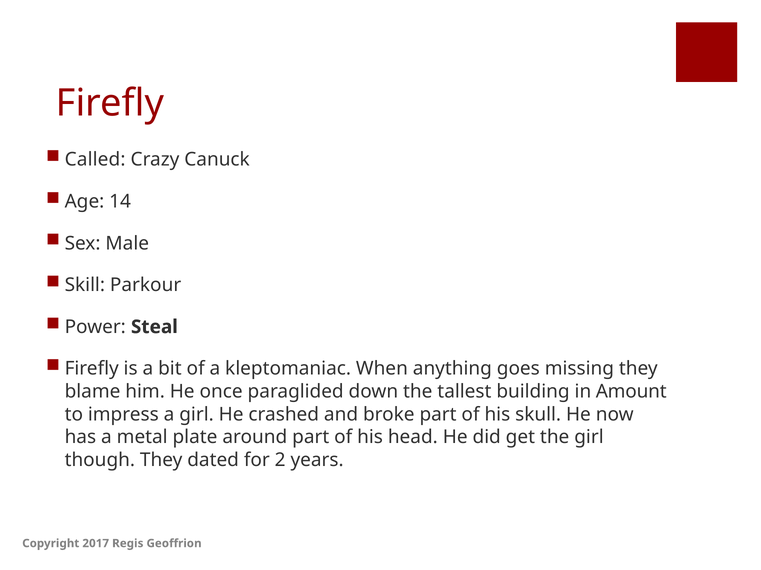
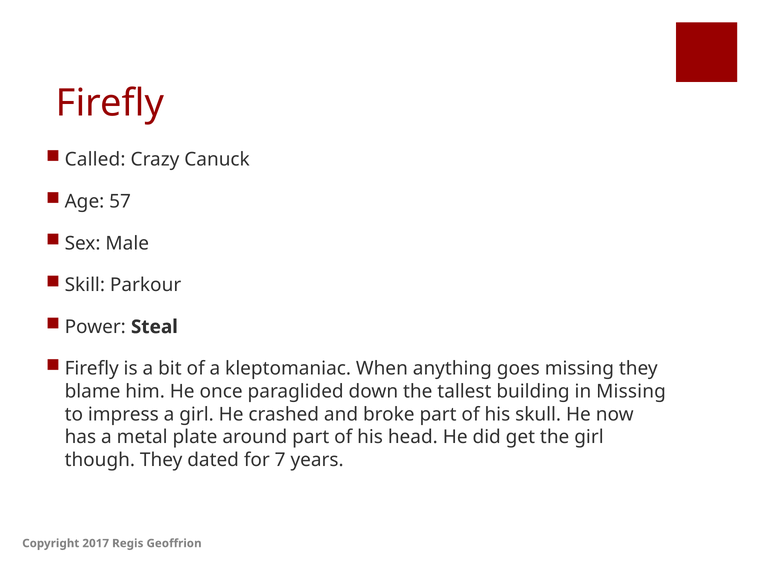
14: 14 -> 57
in Amount: Amount -> Missing
2: 2 -> 7
